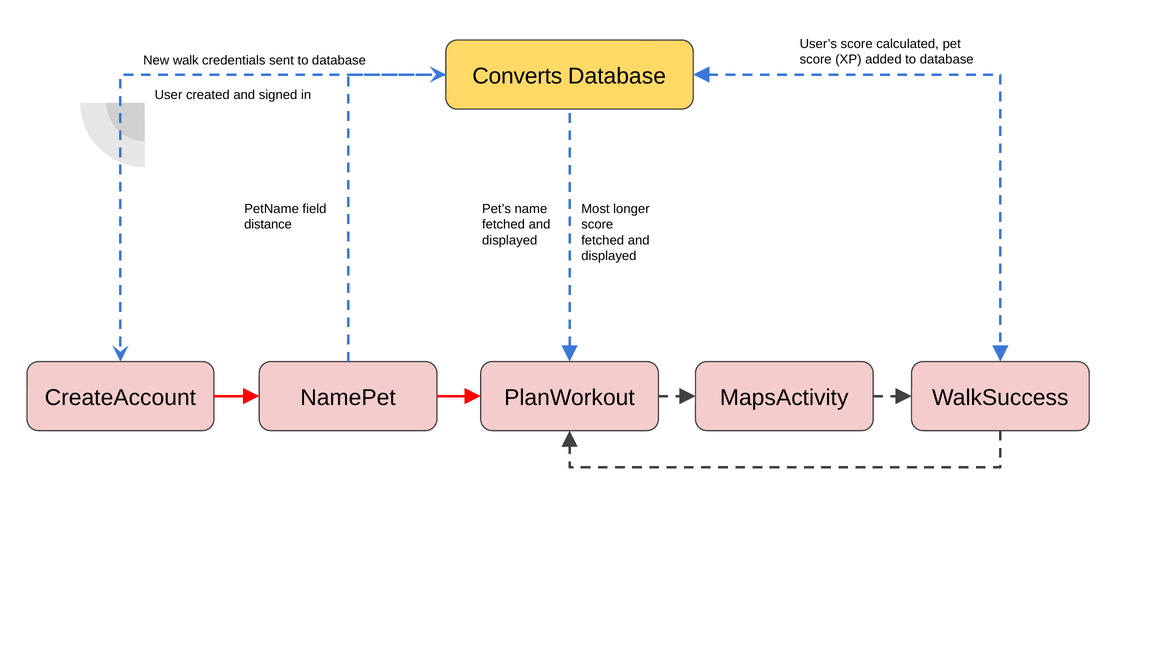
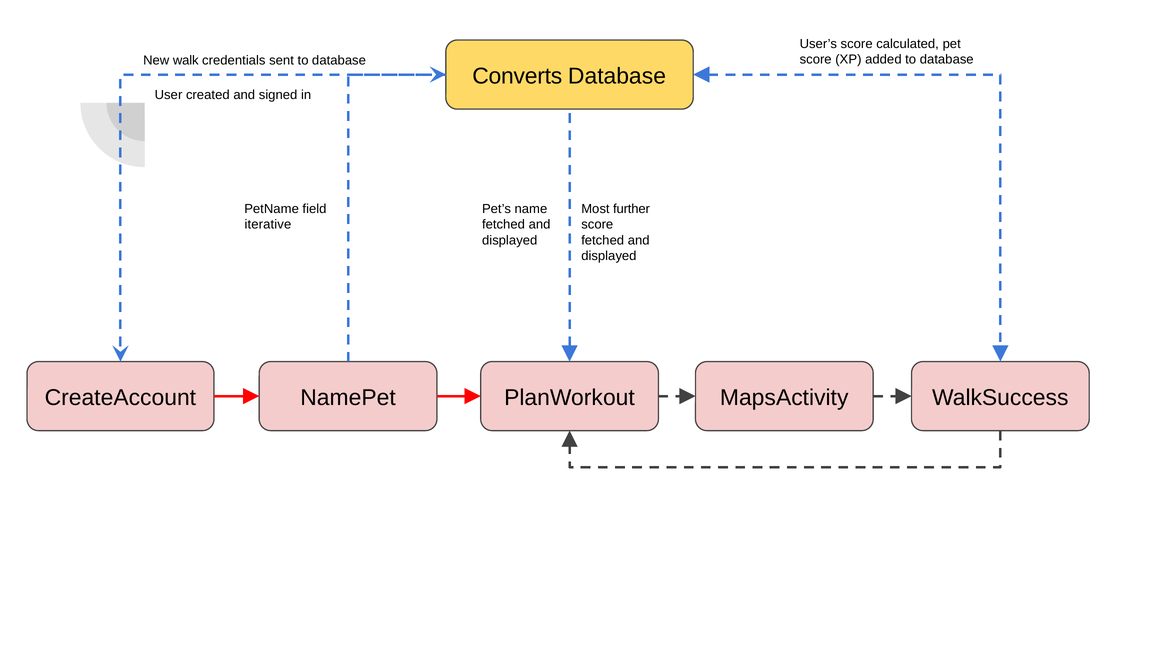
longer: longer -> further
distance: distance -> iterative
